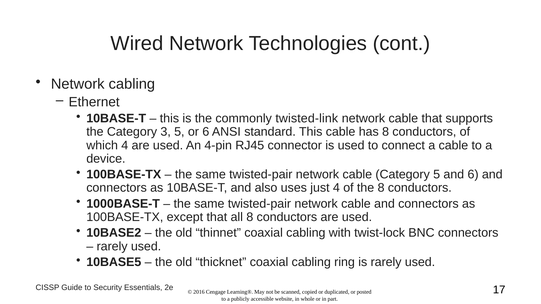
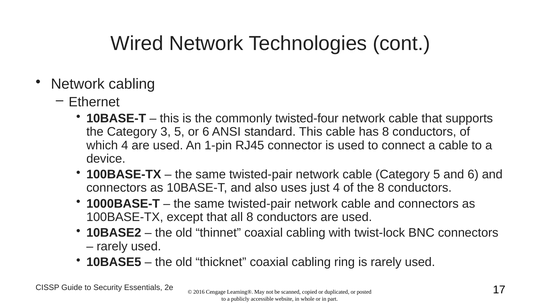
twisted-link: twisted-link -> twisted-four
4-pin: 4-pin -> 1-pin
